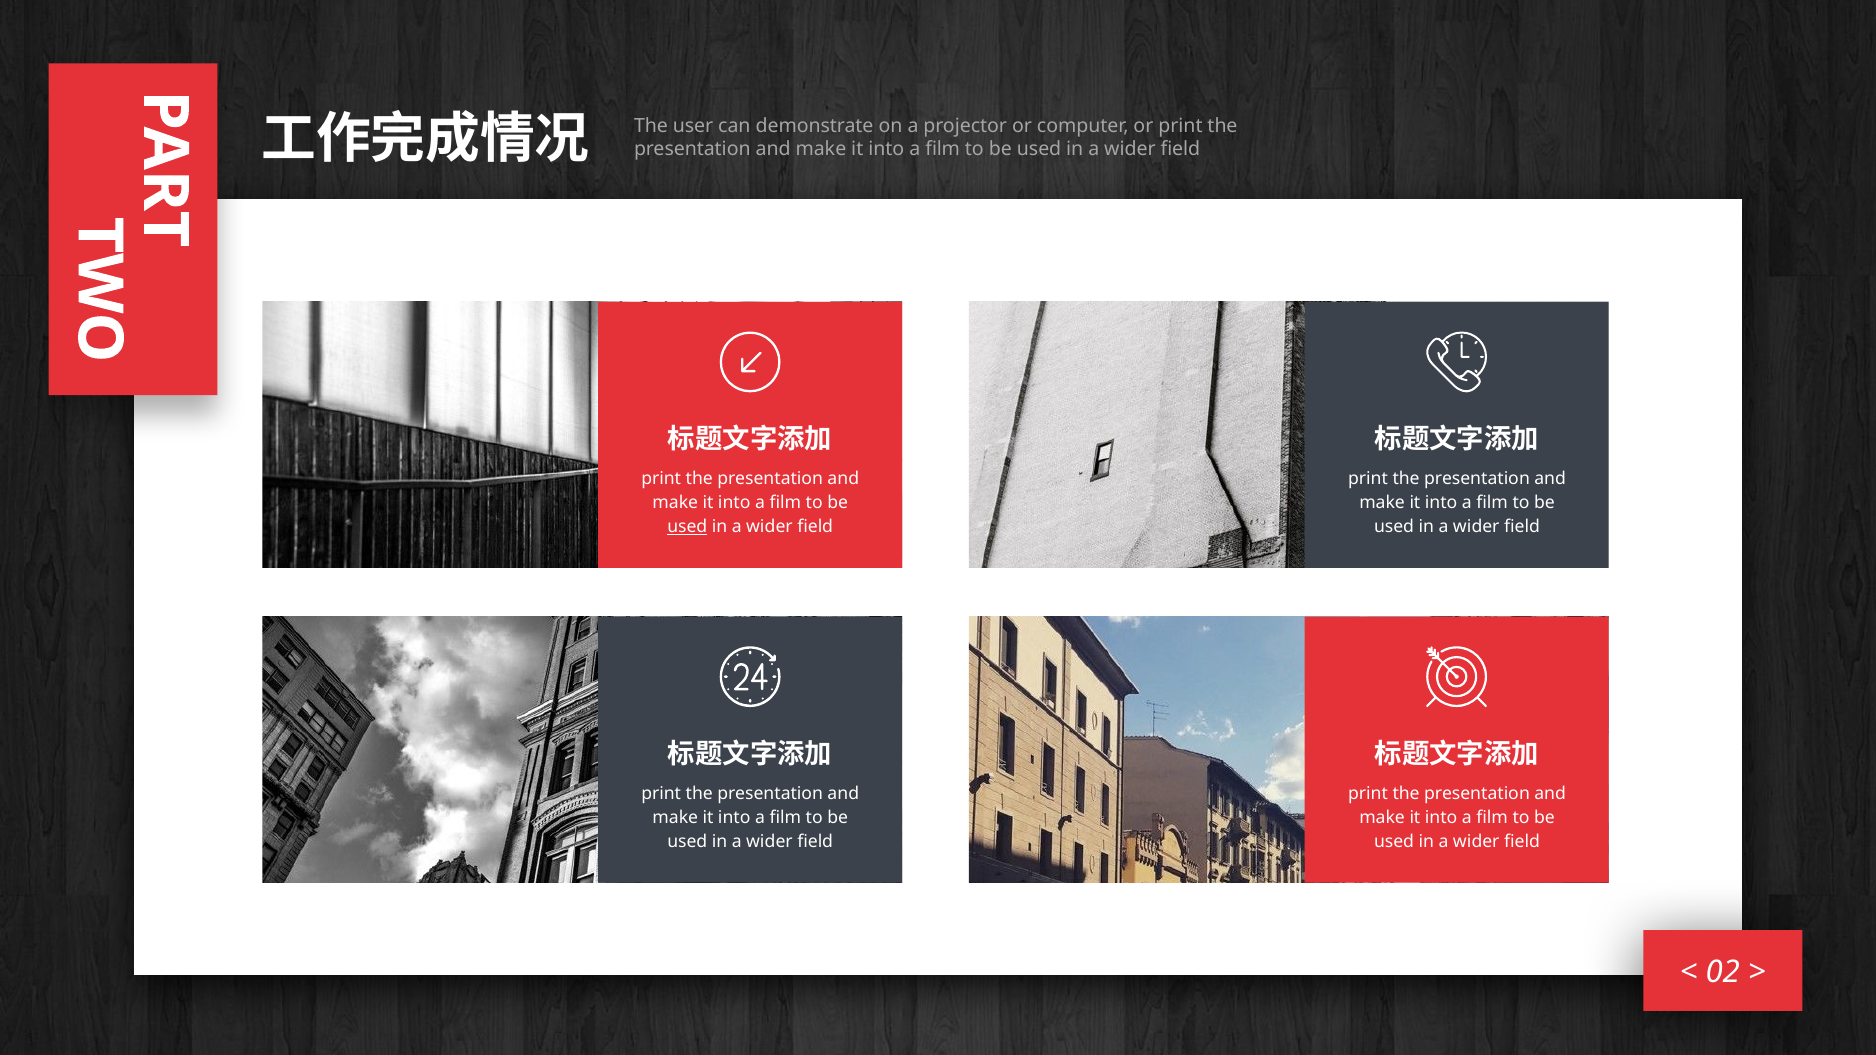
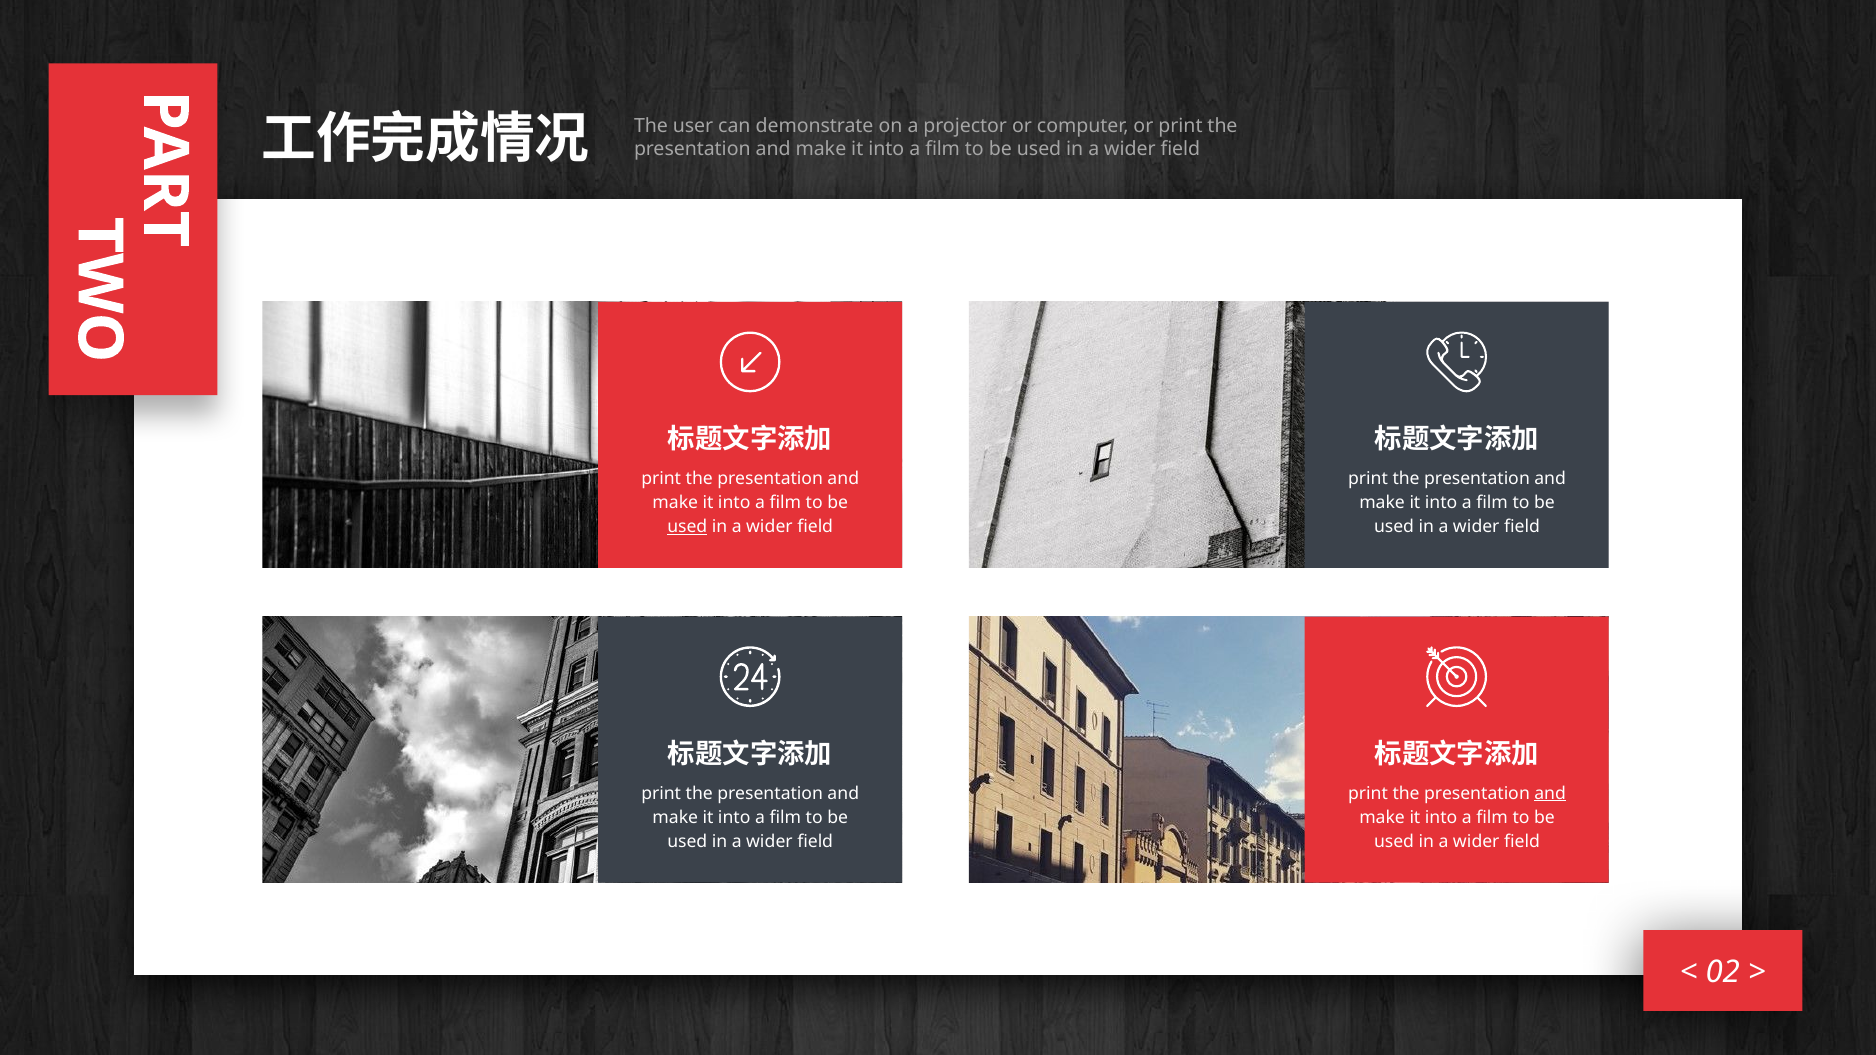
and at (1550, 794) underline: none -> present
